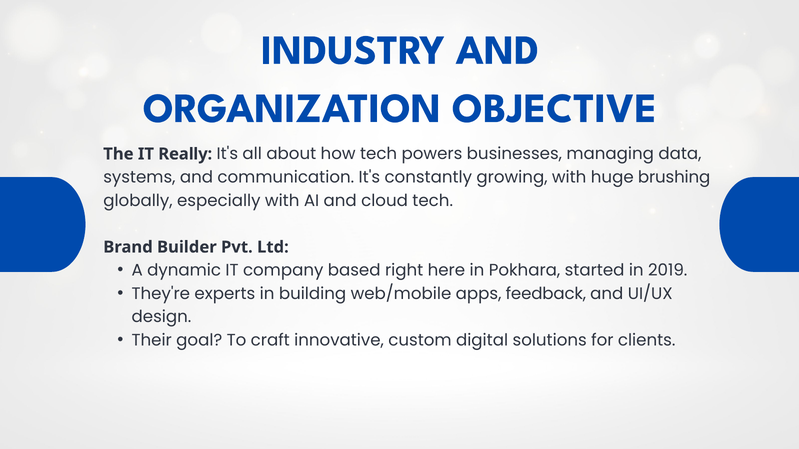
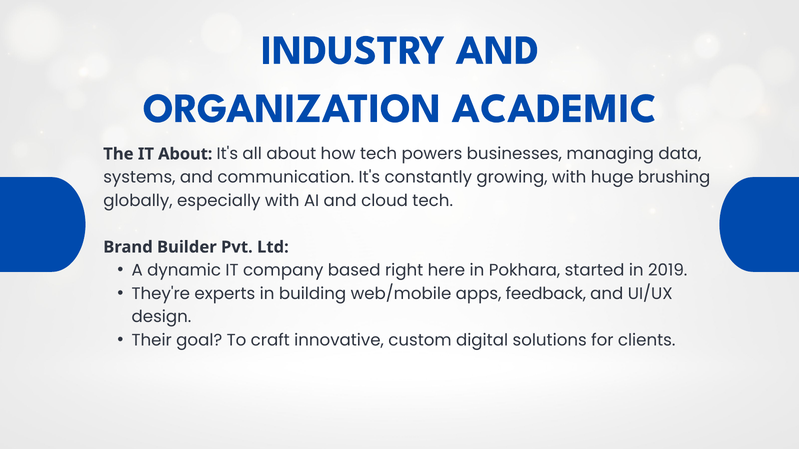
OBJECTIVE: OBJECTIVE -> ACADEMIC
IT Really: Really -> About
